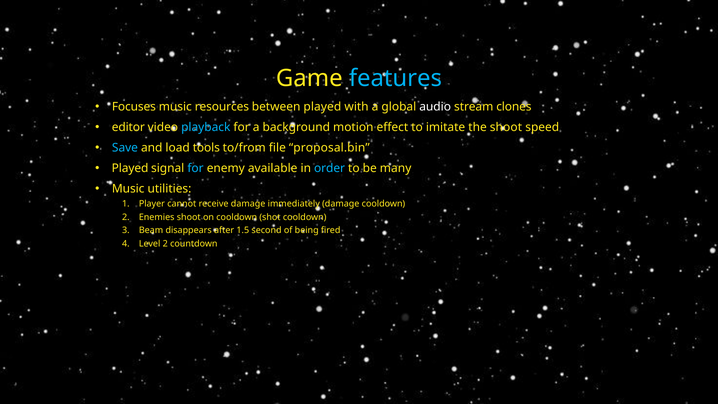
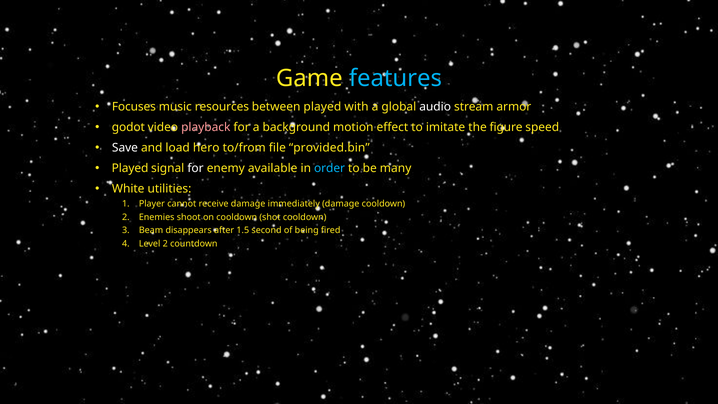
clones: clones -> armor
editor: editor -> godot
playback colour: light blue -> pink
the shoot: shoot -> figure
Save colour: light blue -> white
tools: tools -> hero
proposal.bin: proposal.bin -> provided.bin
for at (196, 168) colour: light blue -> white
Music at (128, 189): Music -> White
